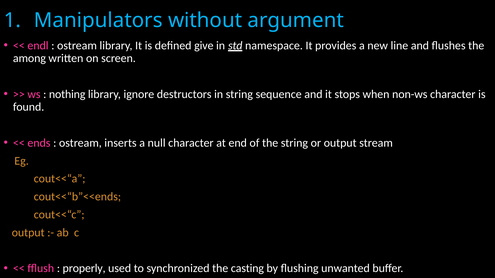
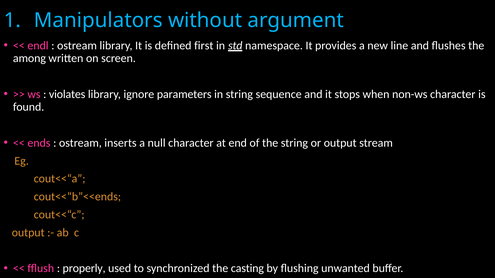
give: give -> first
nothing: nothing -> violates
destructors: destructors -> parameters
